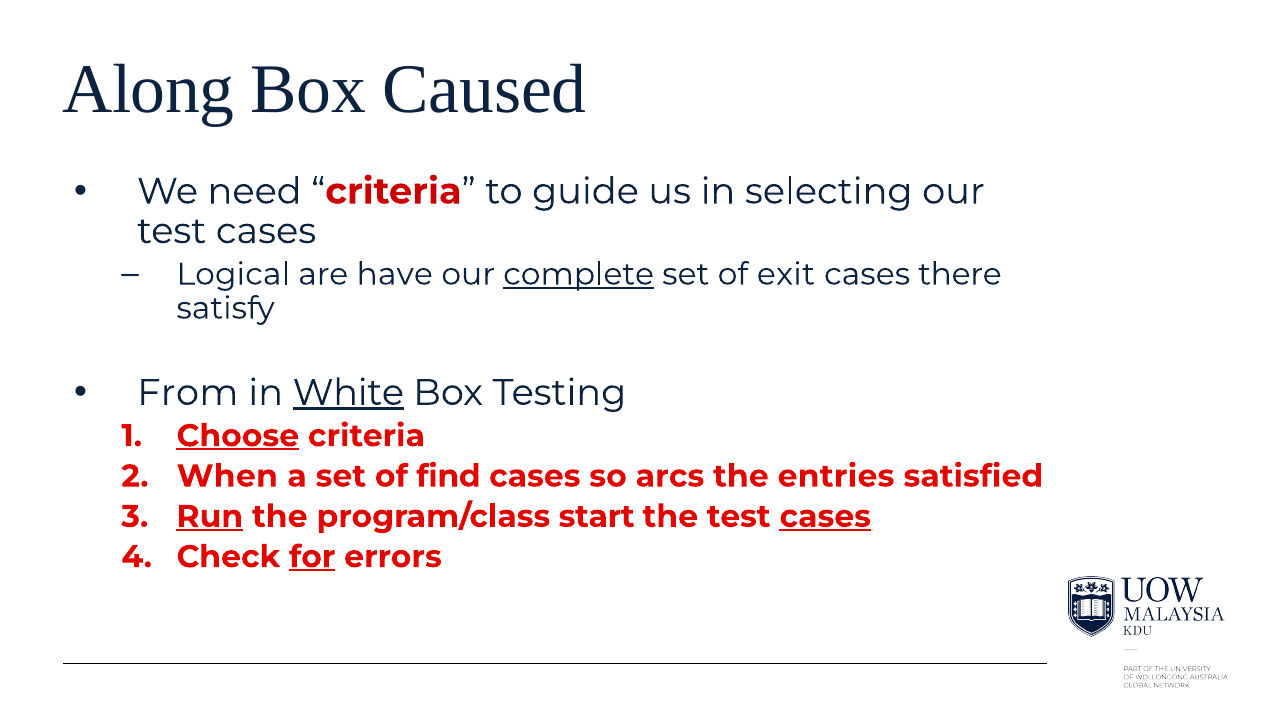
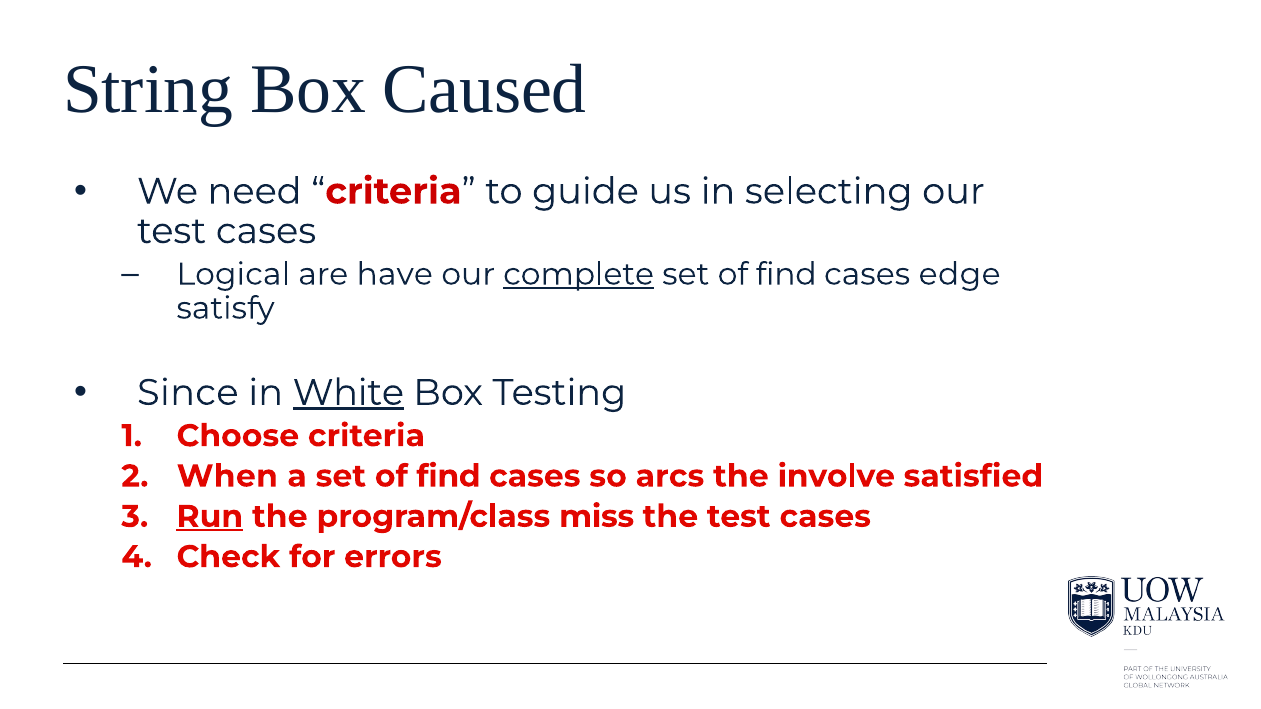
Along: Along -> String
exit at (786, 274): exit -> find
there: there -> edge
From: From -> Since
Choose underline: present -> none
entries: entries -> involve
start: start -> miss
cases at (825, 517) underline: present -> none
for underline: present -> none
